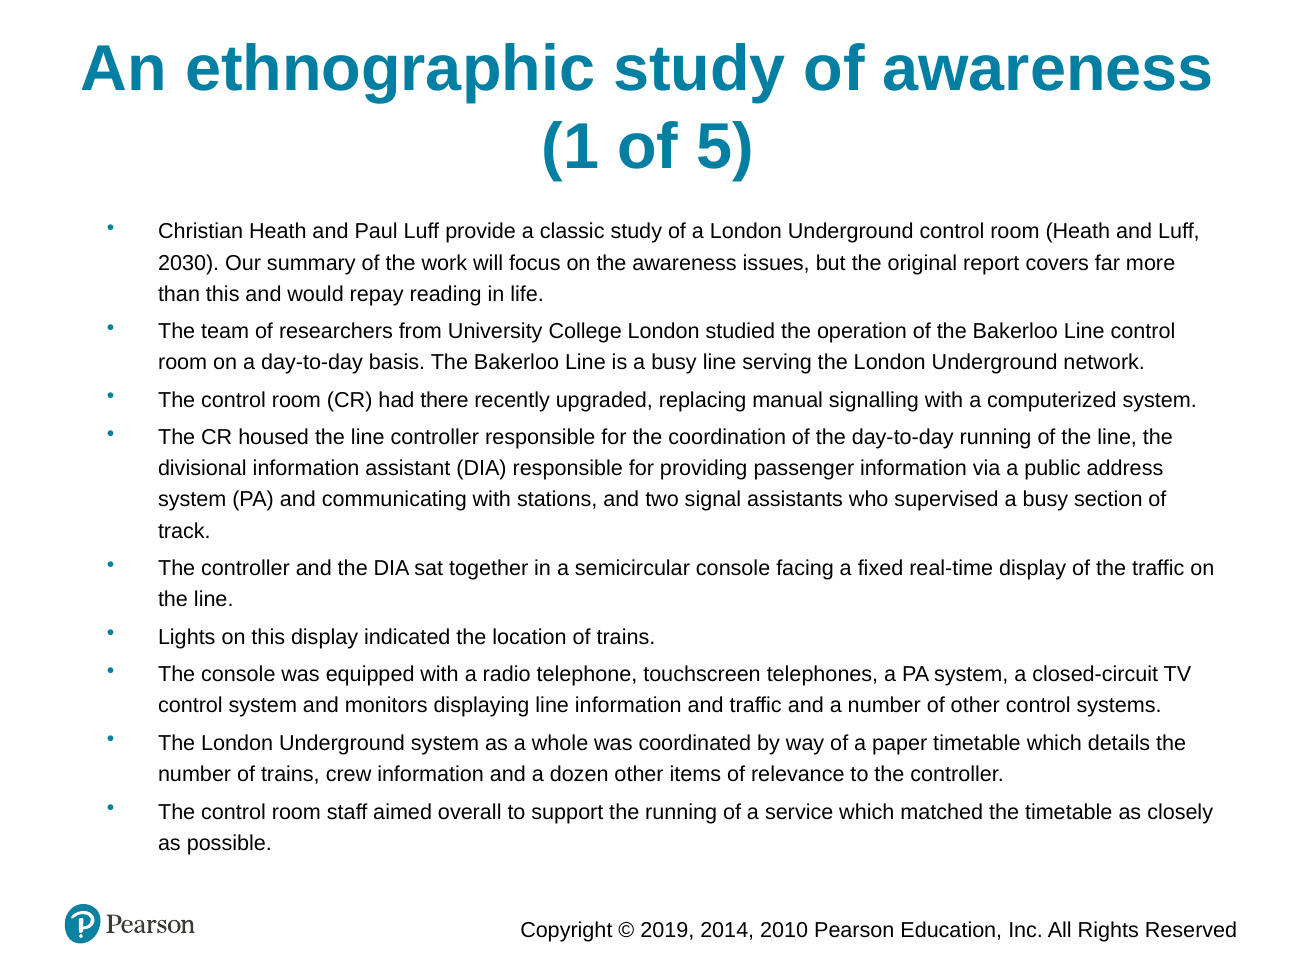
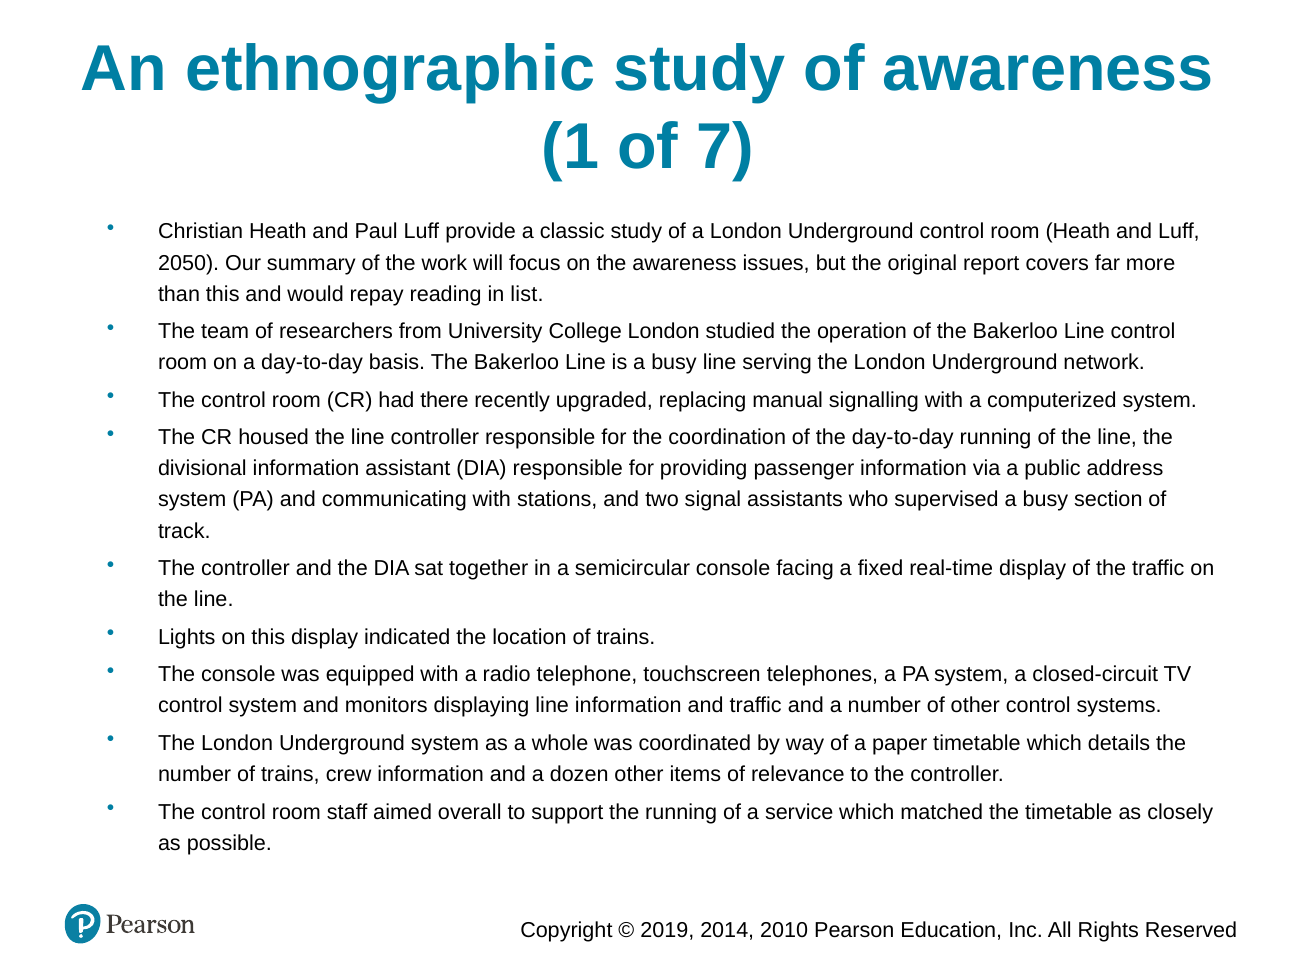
5: 5 -> 7
2030: 2030 -> 2050
life: life -> list
